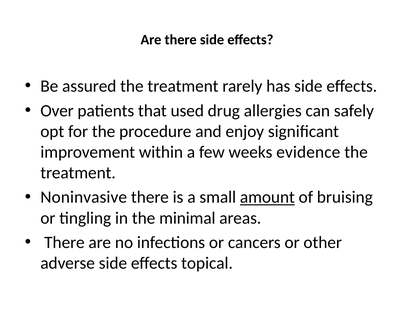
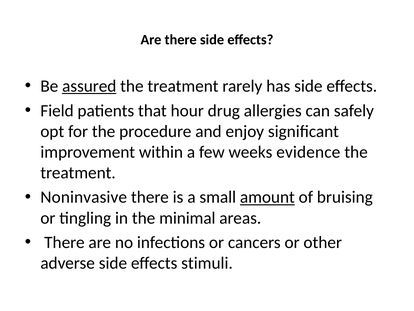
assured underline: none -> present
Over: Over -> Field
used: used -> hour
topical: topical -> stimuli
